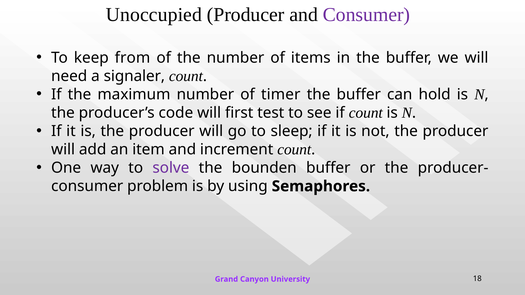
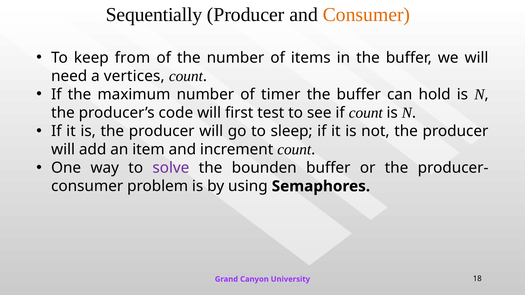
Unoccupied: Unoccupied -> Sequentially
Consumer at (366, 15) colour: purple -> orange
signaler: signaler -> vertices
